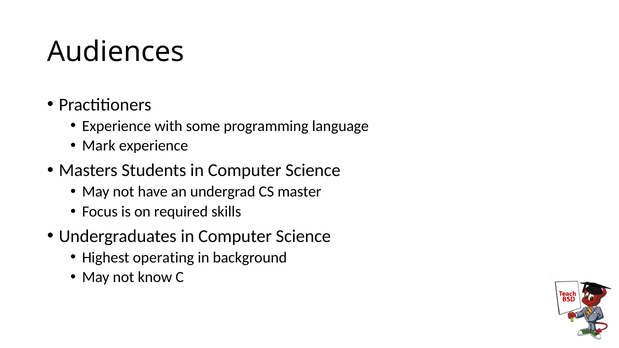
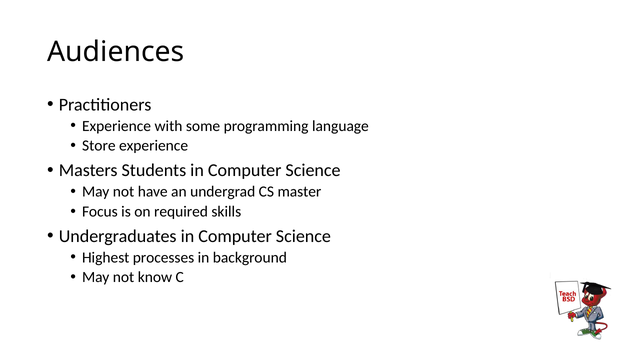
Mark: Mark -> Store
operating: operating -> processes
